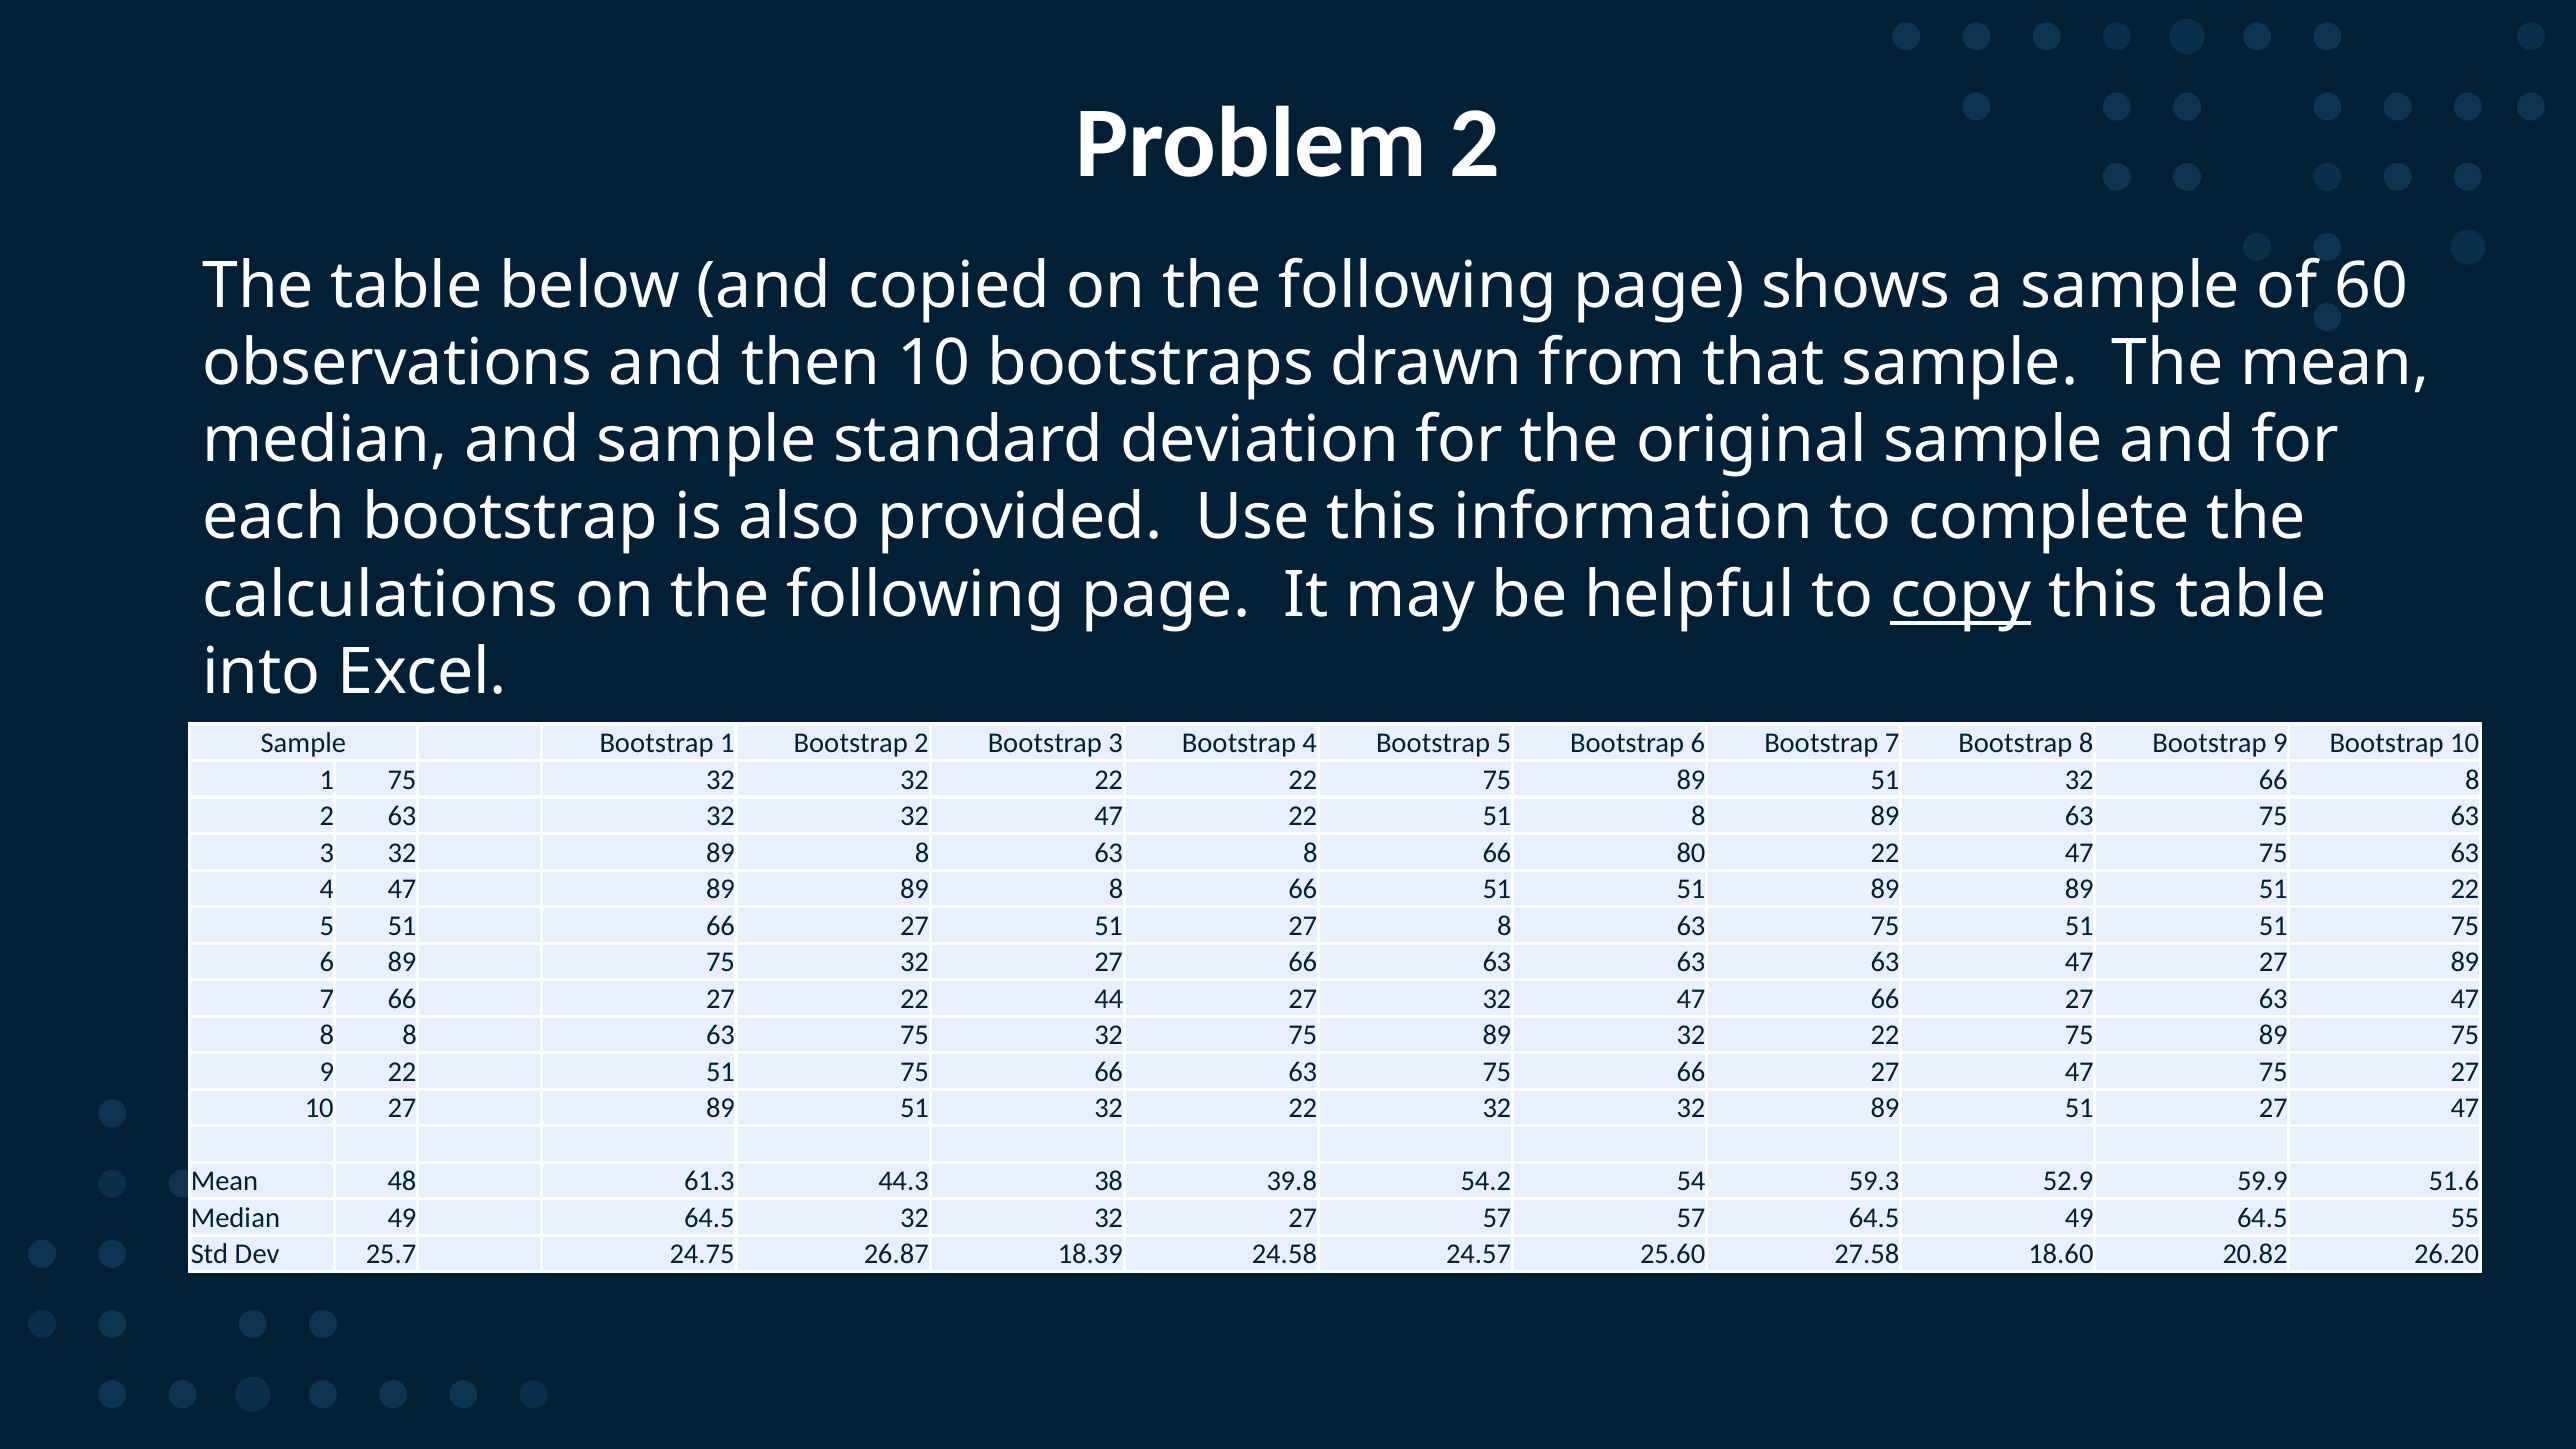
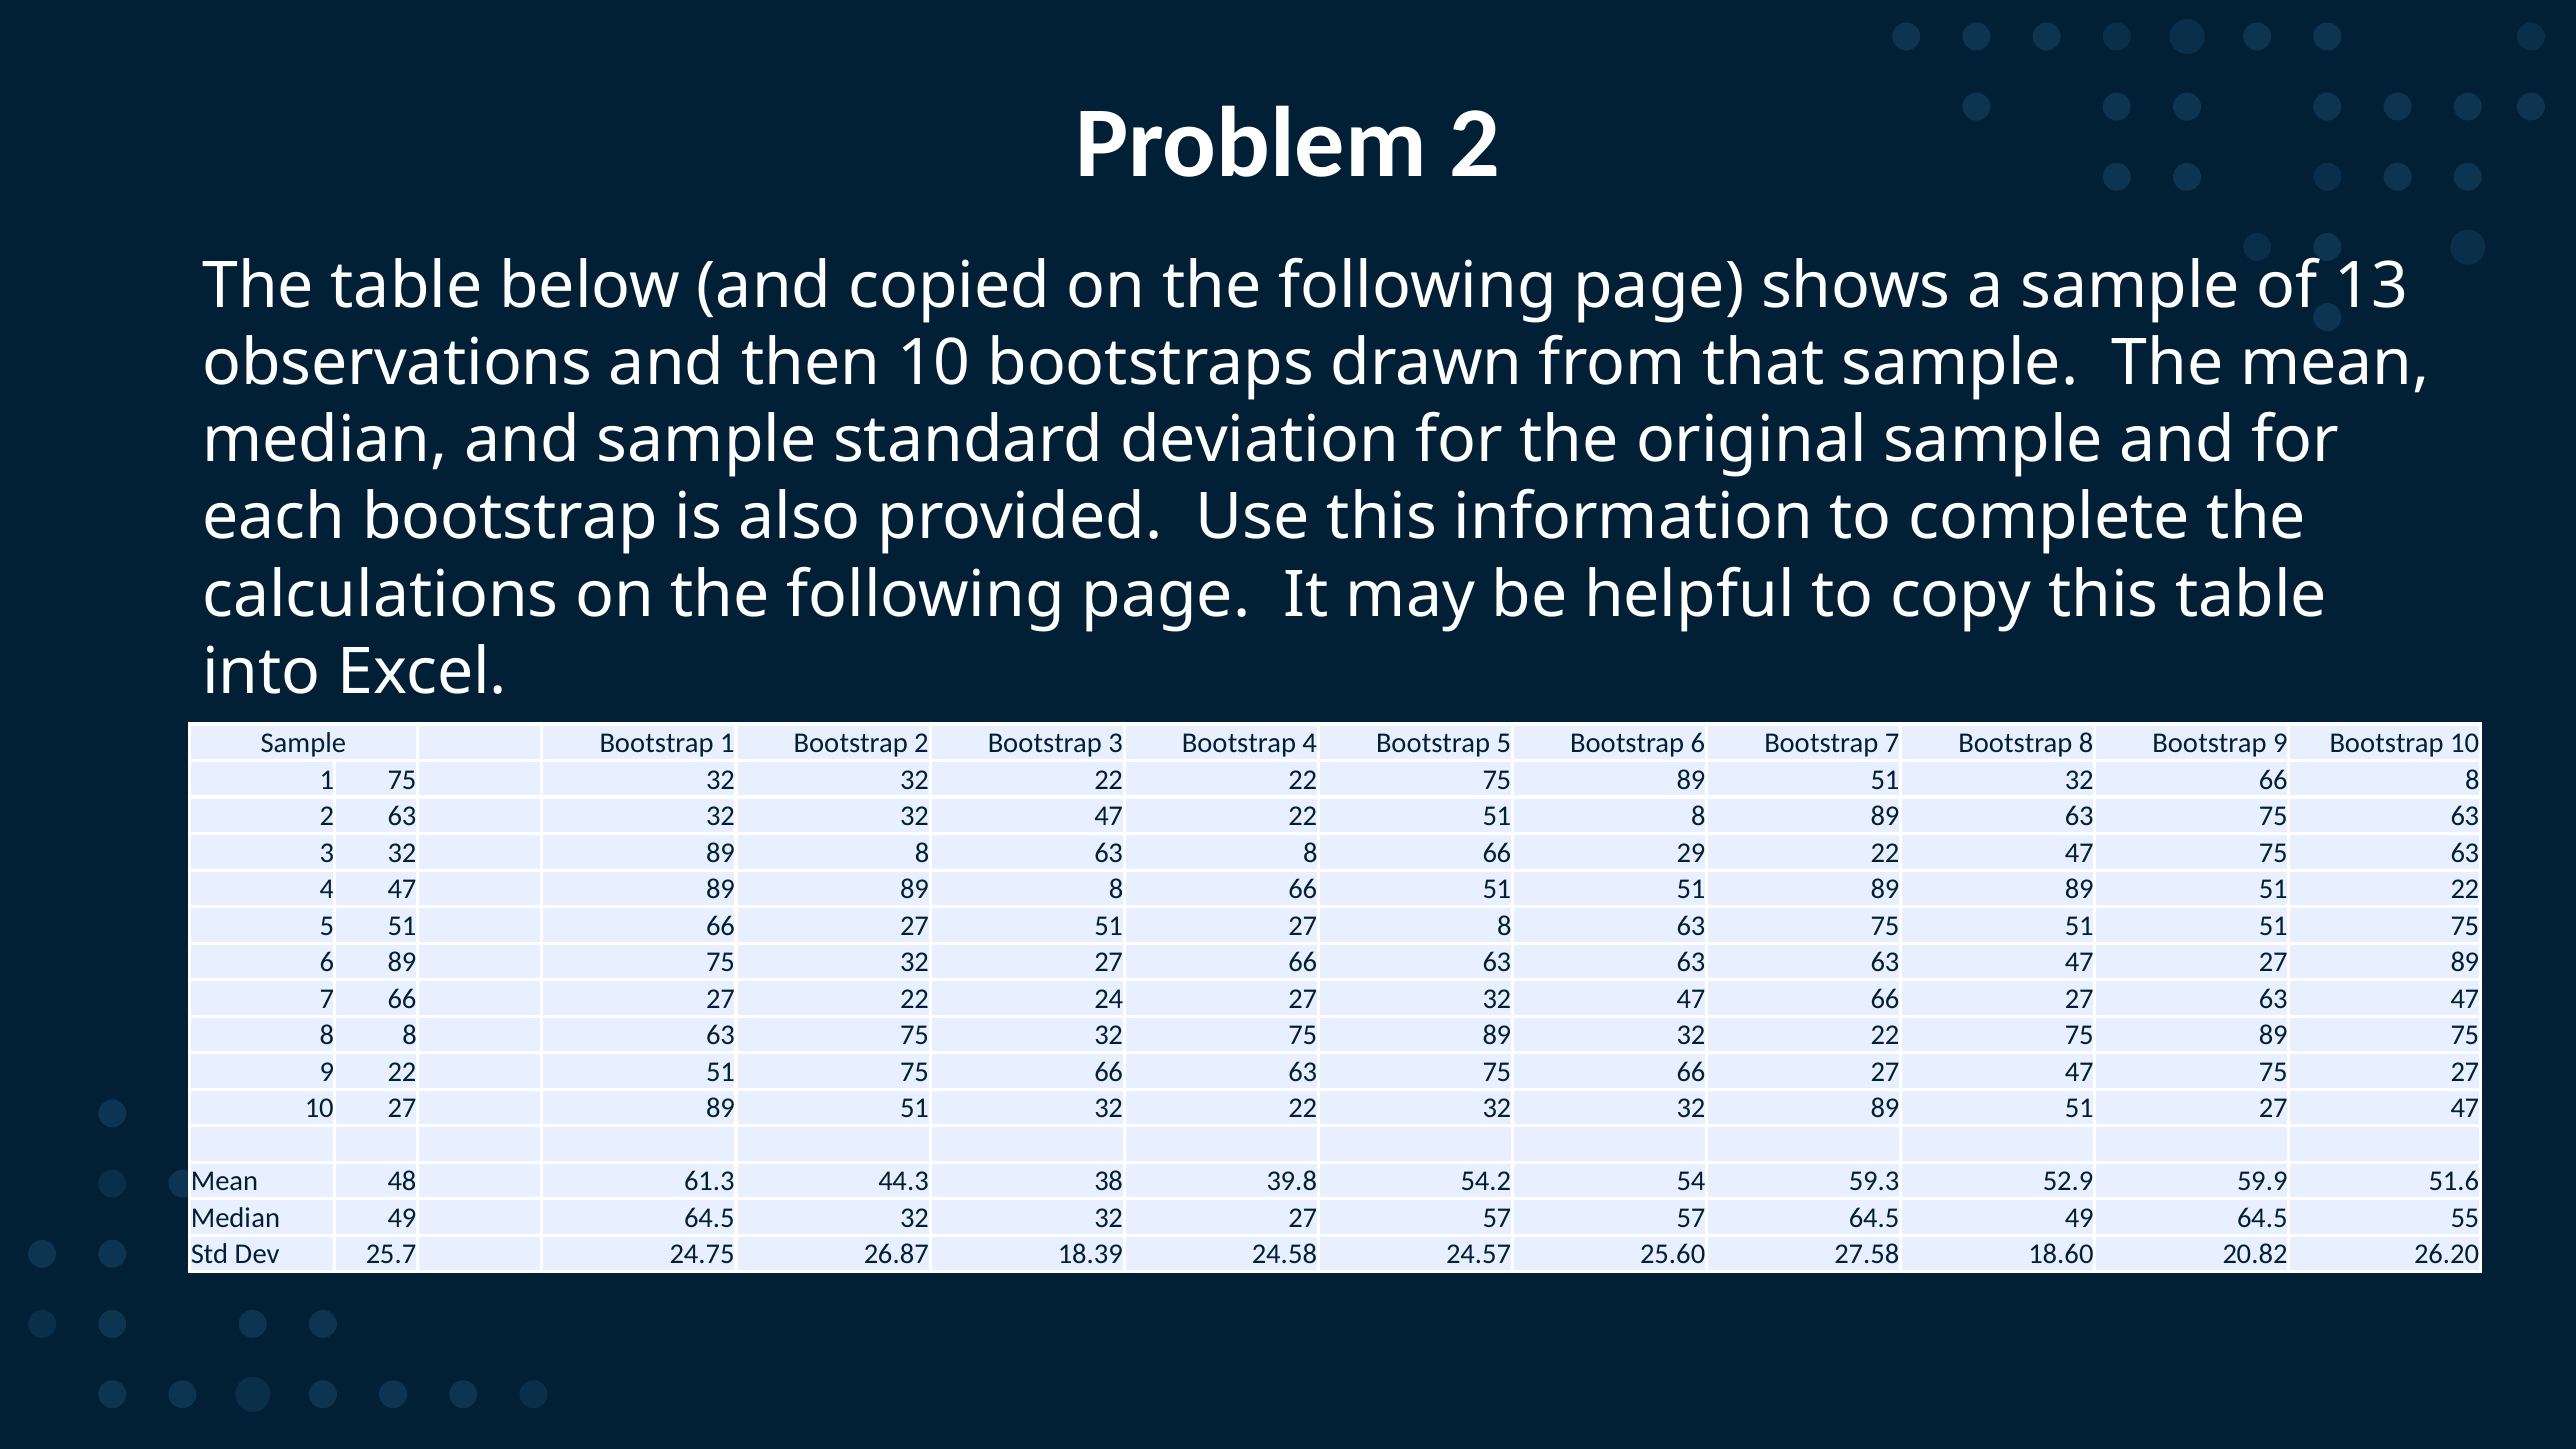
60: 60 -> 13
copy underline: present -> none
80: 80 -> 29
44: 44 -> 24
